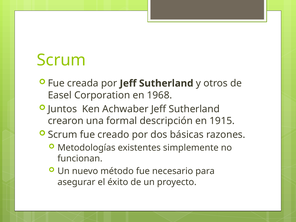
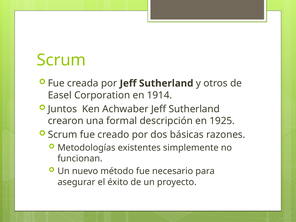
1968: 1968 -> 1914
1915: 1915 -> 1925
